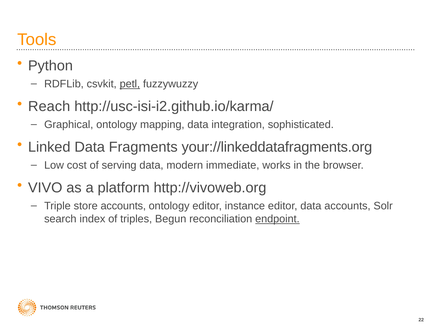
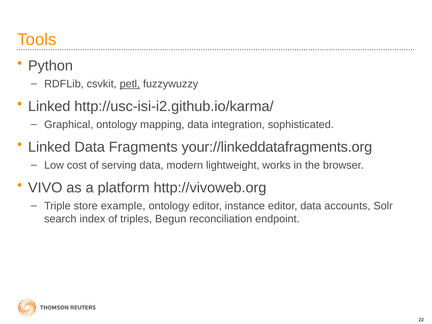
Reach at (49, 107): Reach -> Linked
immediate: immediate -> lightweight
store accounts: accounts -> example
endpoint underline: present -> none
